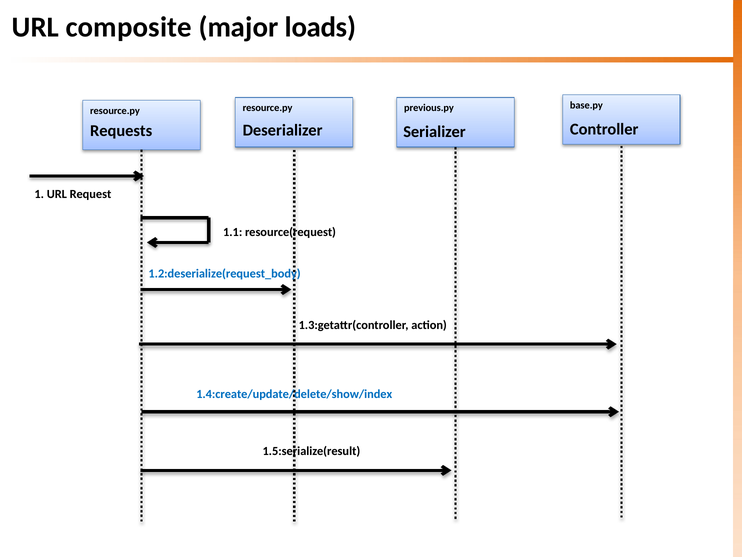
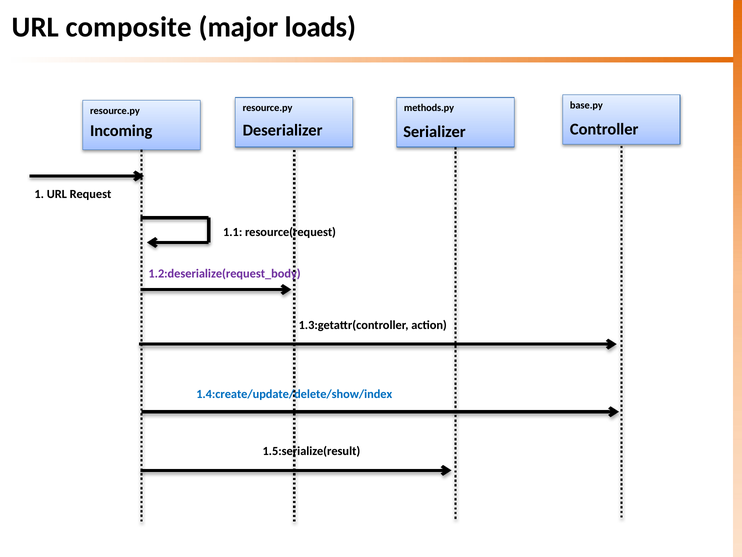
previous.py: previous.py -> methods.py
Requests: Requests -> Incoming
1.2:deserialize(request_body colour: blue -> purple
